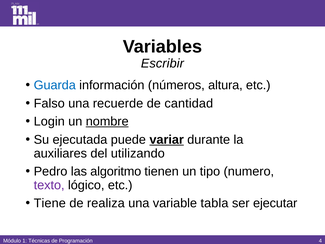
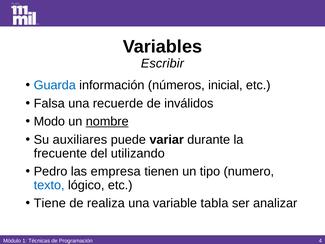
altura: altura -> inicial
Falso: Falso -> Falsa
cantidad: cantidad -> inválidos
Login: Login -> Modo
ejecutada: ejecutada -> auxiliares
variar underline: present -> none
auxiliares: auxiliares -> frecuente
algoritmo: algoritmo -> empresa
texto colour: purple -> blue
ejecutar: ejecutar -> analizar
